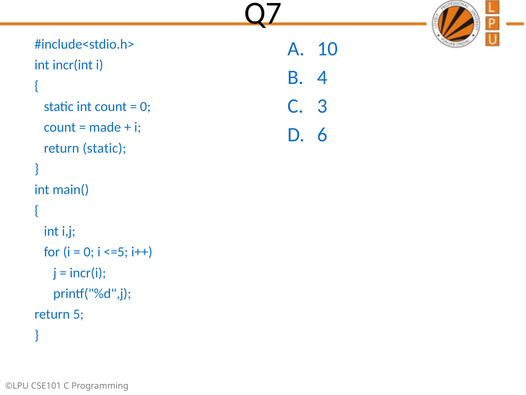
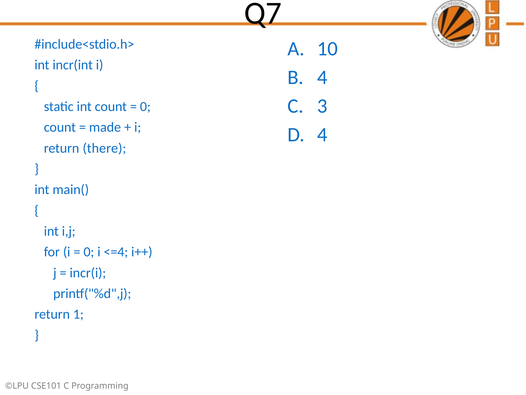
6 at (322, 135): 6 -> 4
return static: static -> there
<=5: <=5 -> <=4
5: 5 -> 1
